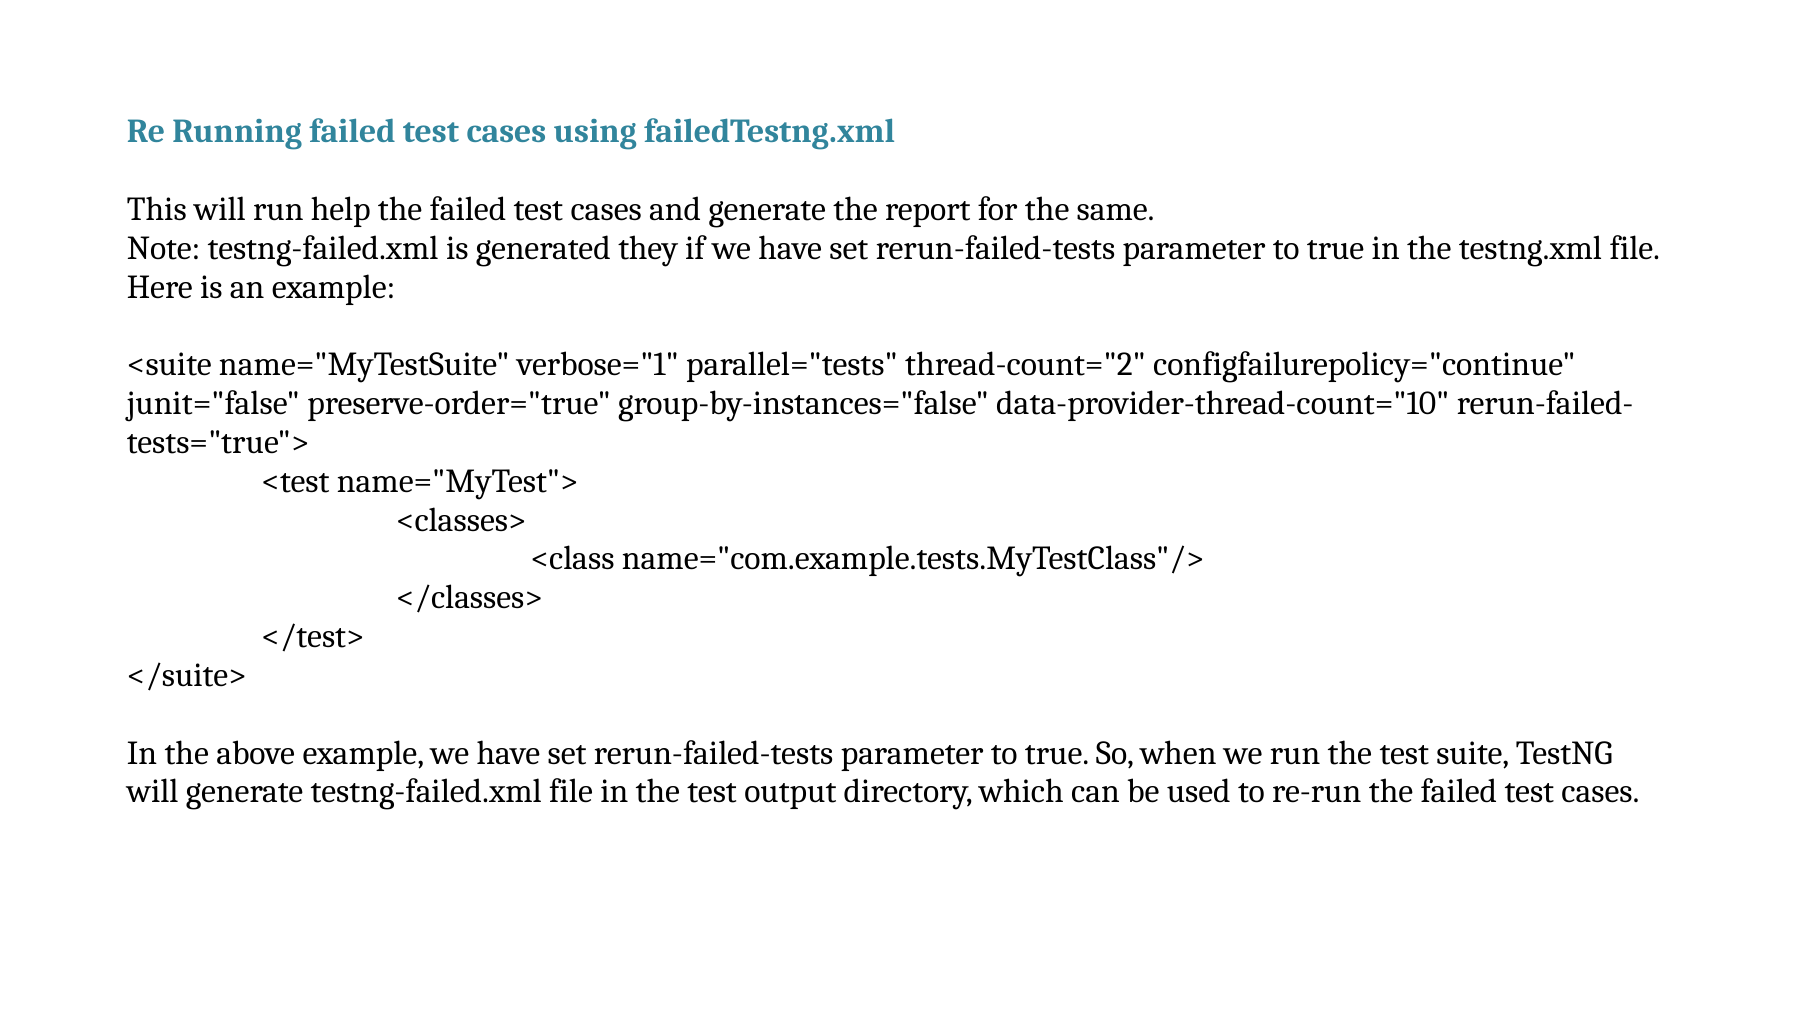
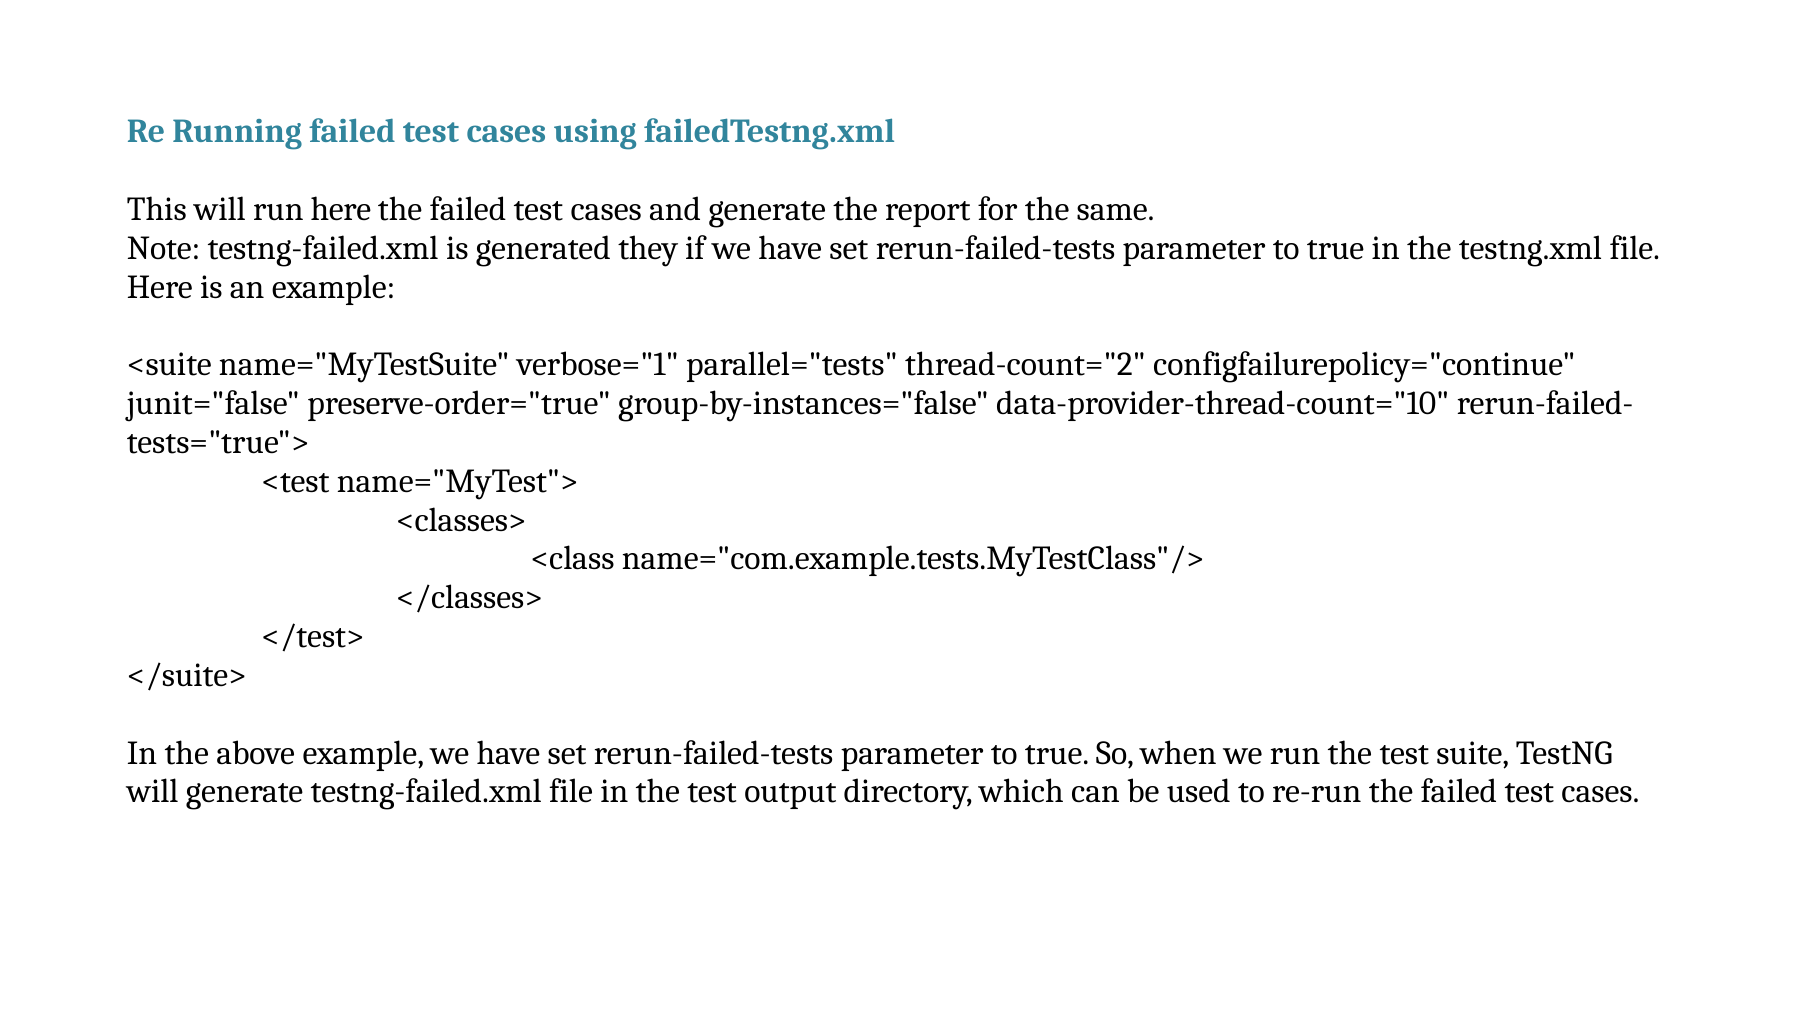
run help: help -> here
